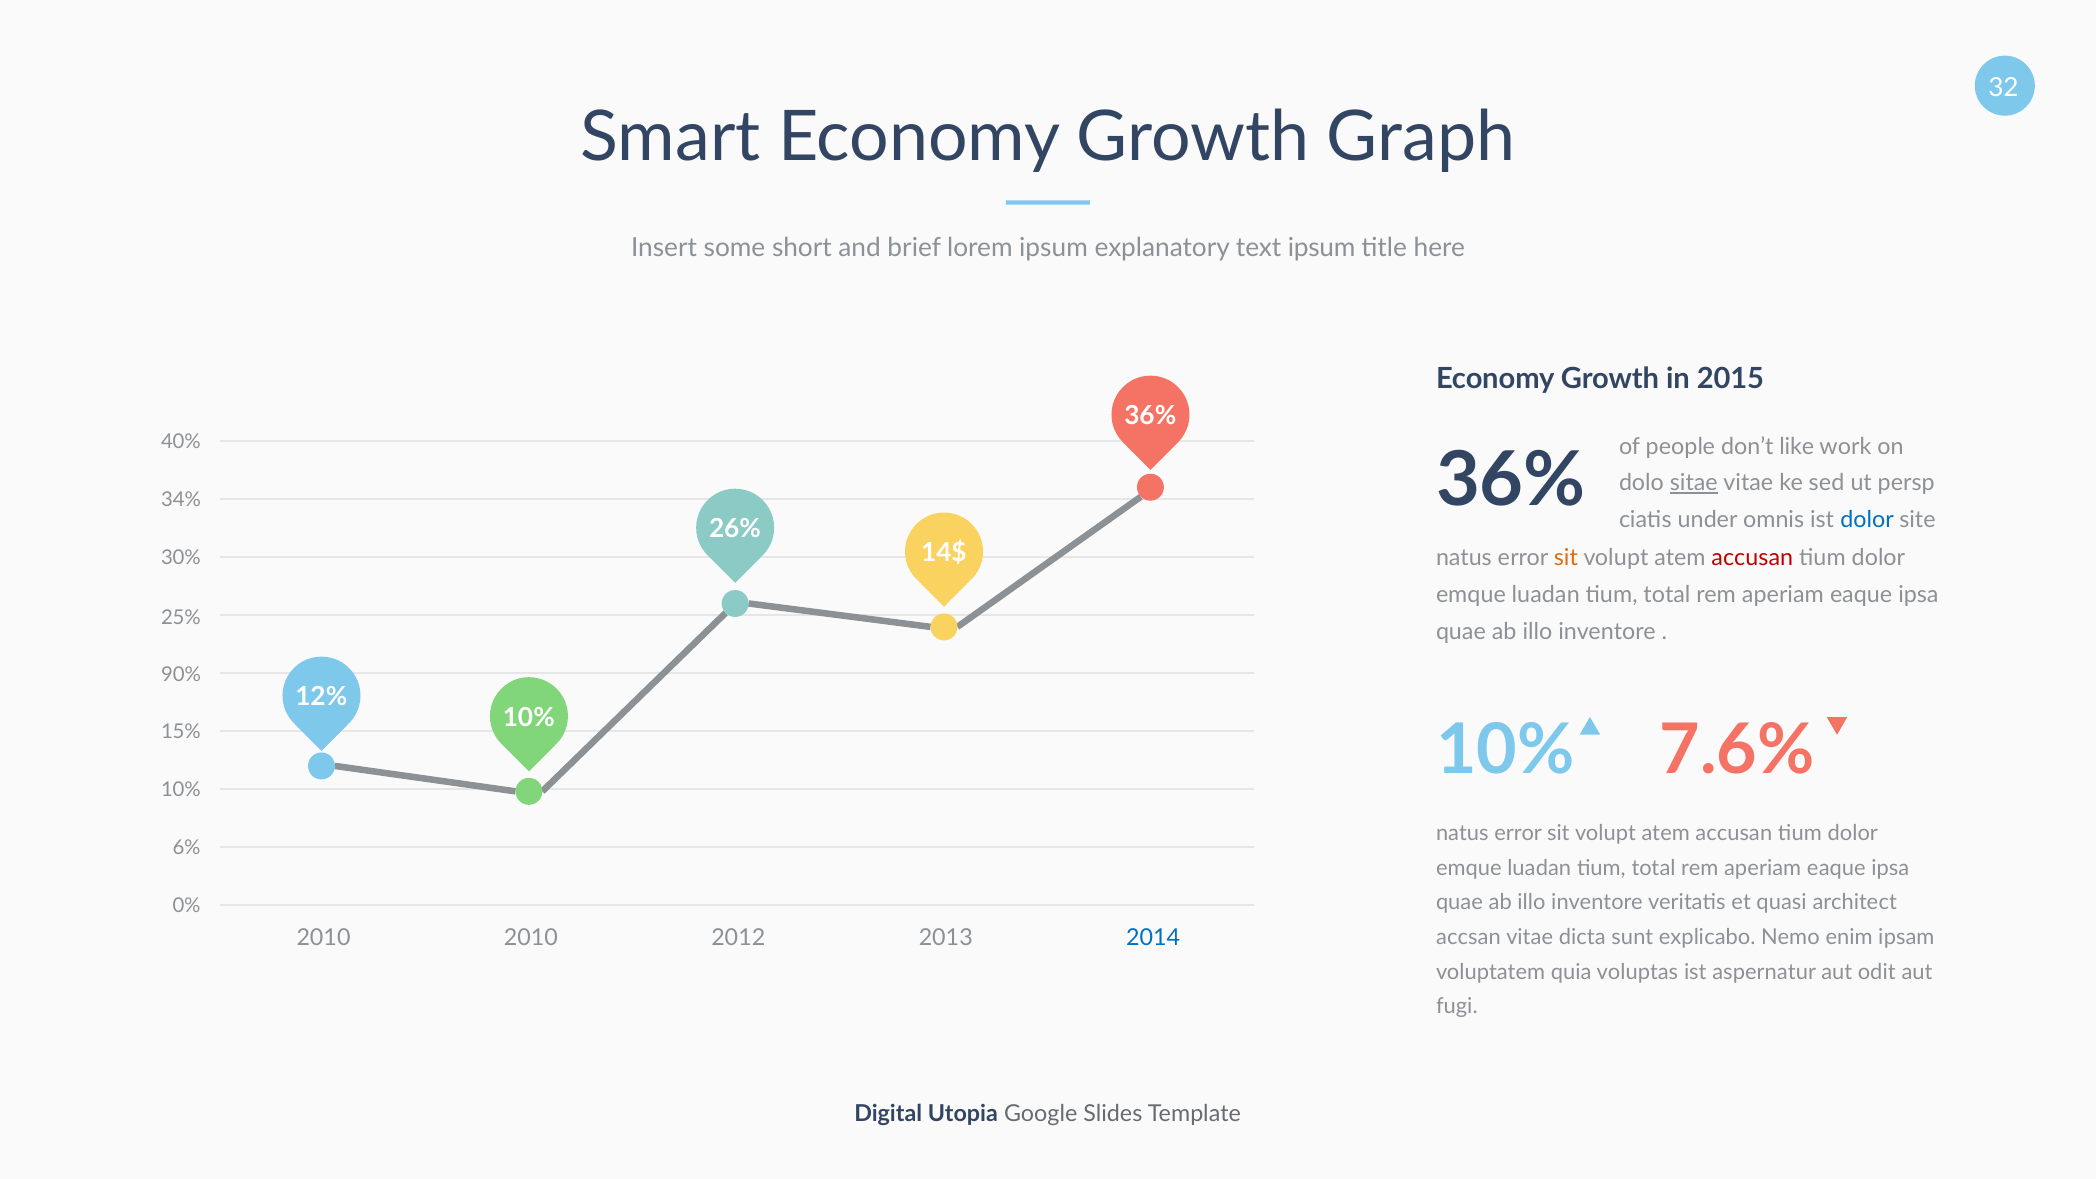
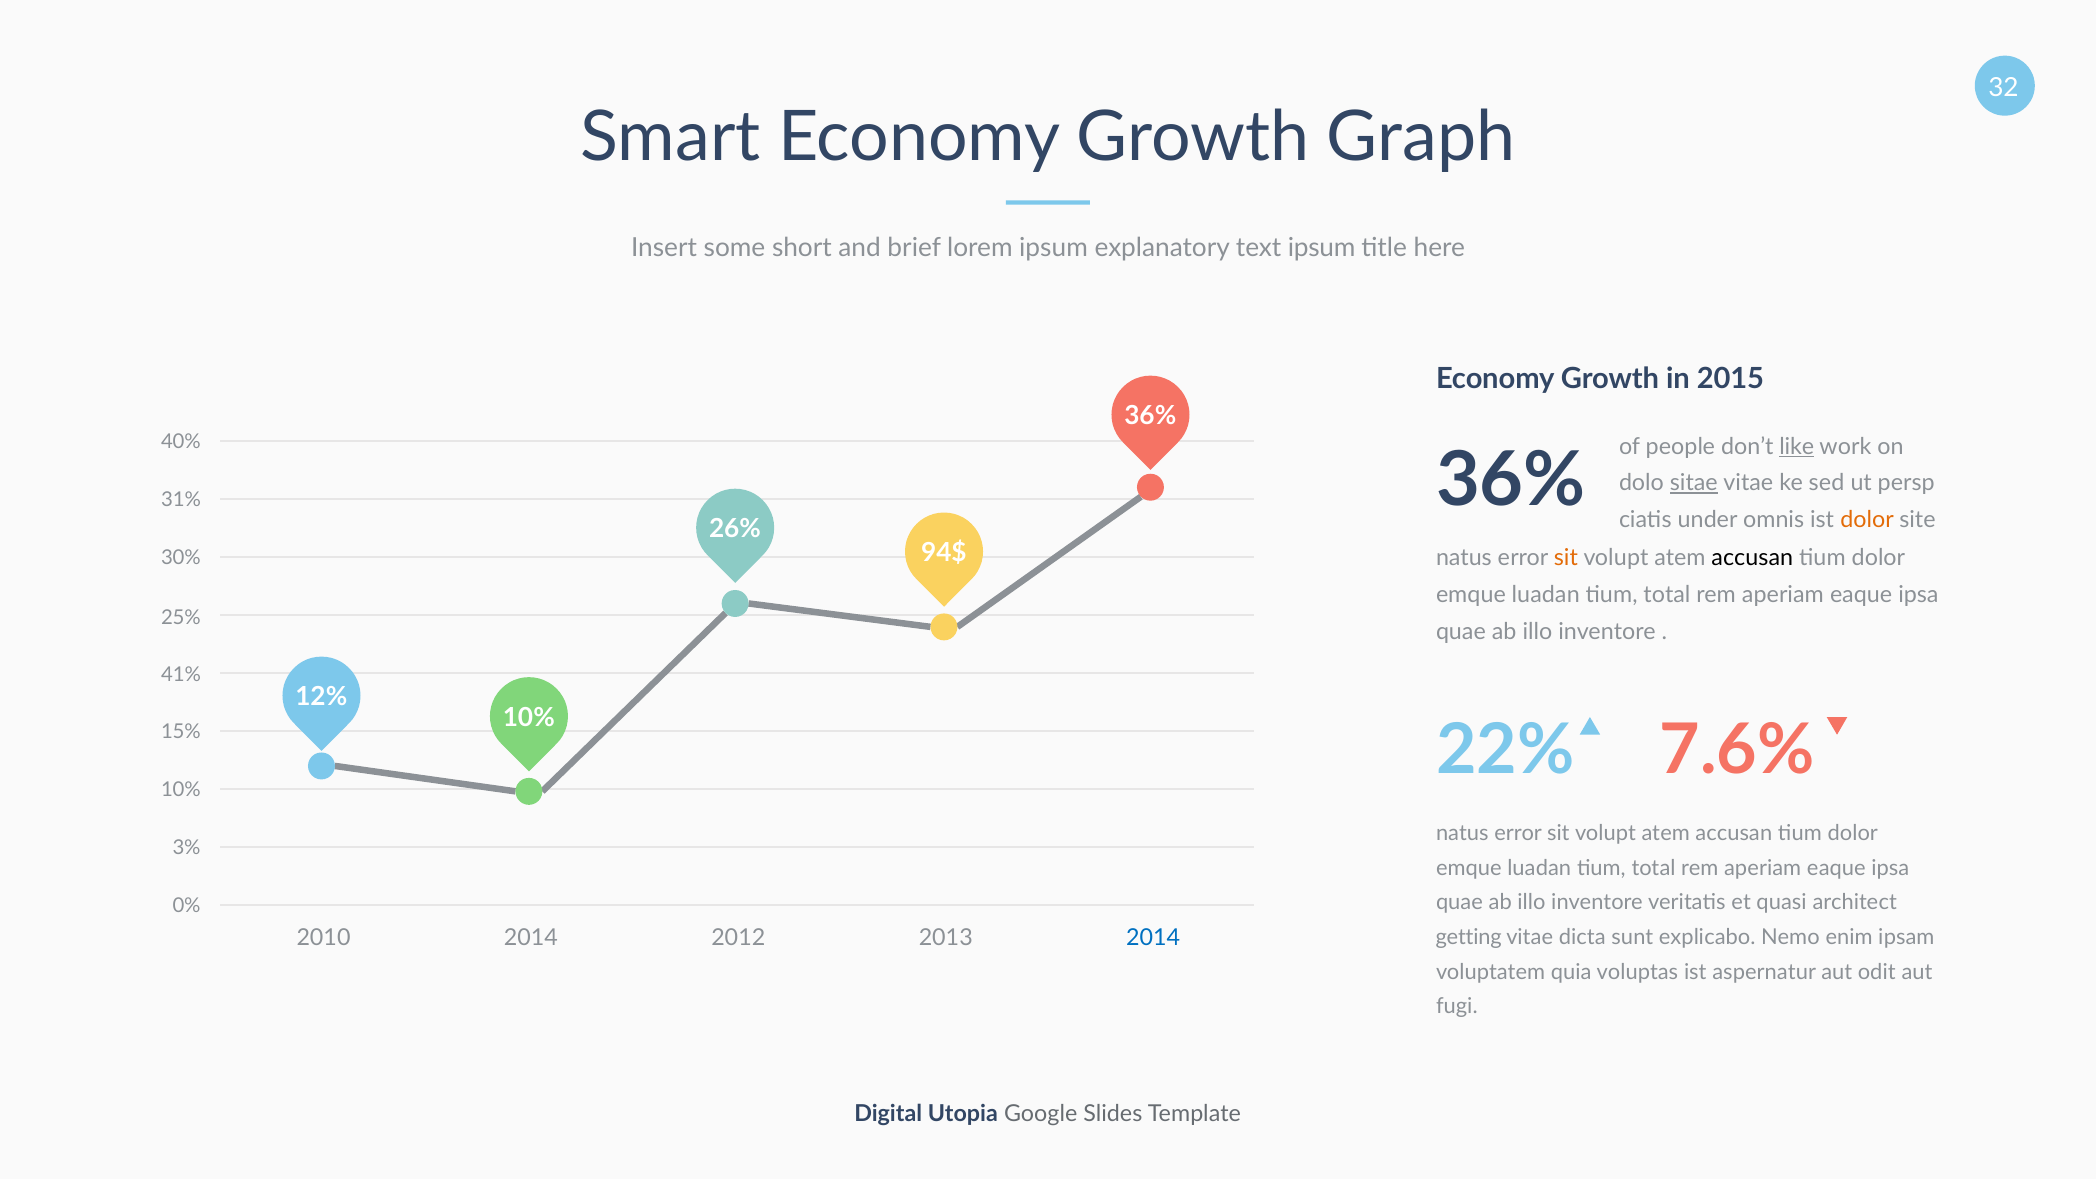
like underline: none -> present
34%: 34% -> 31%
dolor at (1867, 520) colour: blue -> orange
14$: 14$ -> 94$
accusan at (1752, 558) colour: red -> black
90%: 90% -> 41%
10% at (1505, 751): 10% -> 22%
6%: 6% -> 3%
2010 2010: 2010 -> 2014
accsan: accsan -> getting
